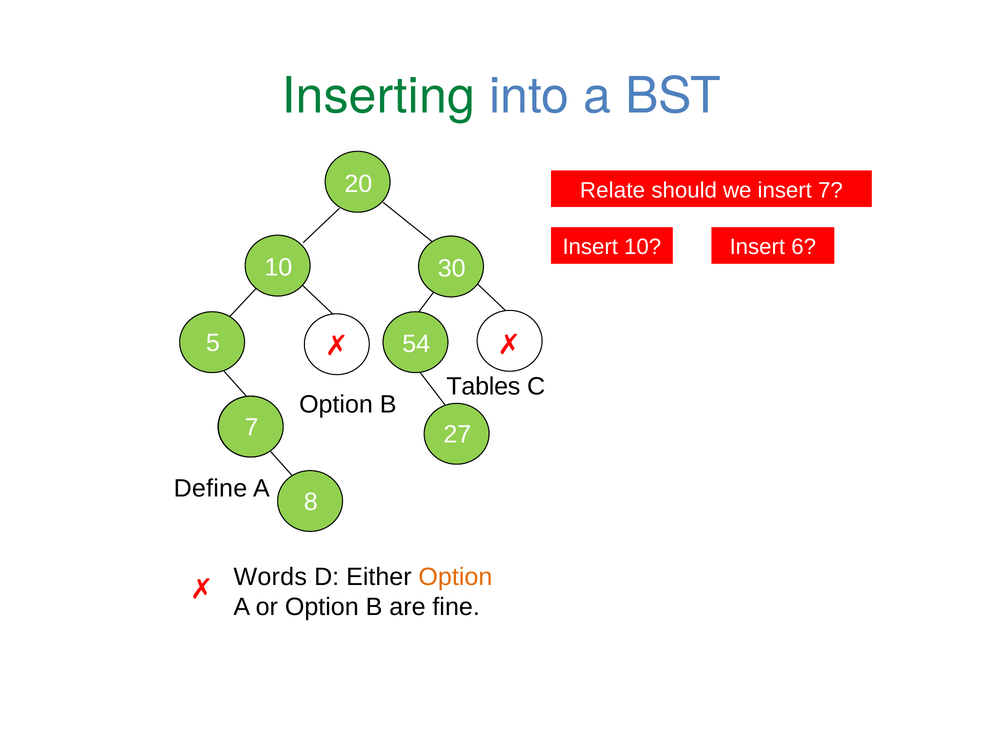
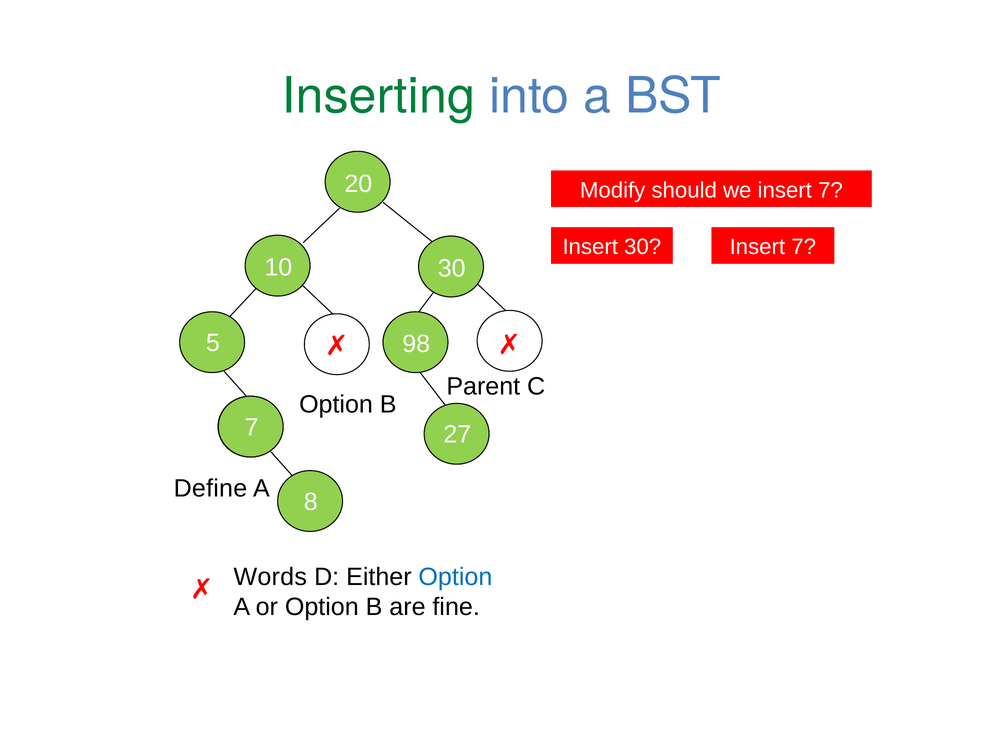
Relate: Relate -> Modify
Insert 10: 10 -> 30
6 at (804, 247): 6 -> 7
54: 54 -> 98
Tables: Tables -> Parent
Option at (455, 577) colour: orange -> blue
